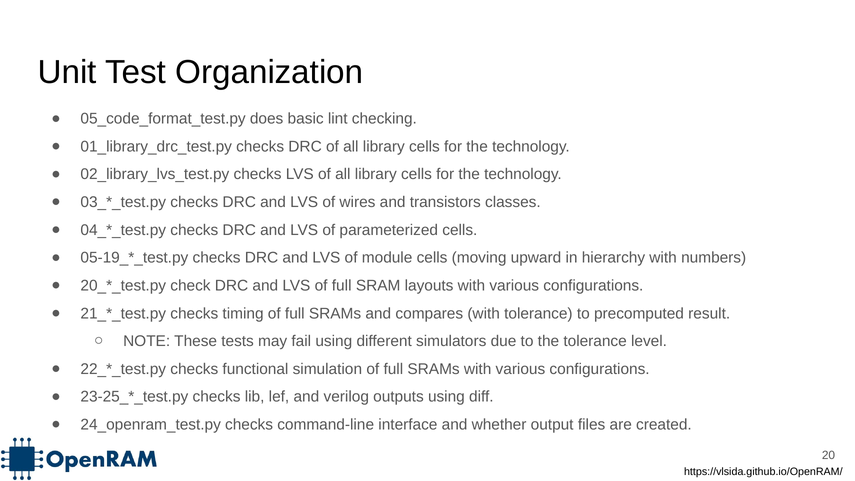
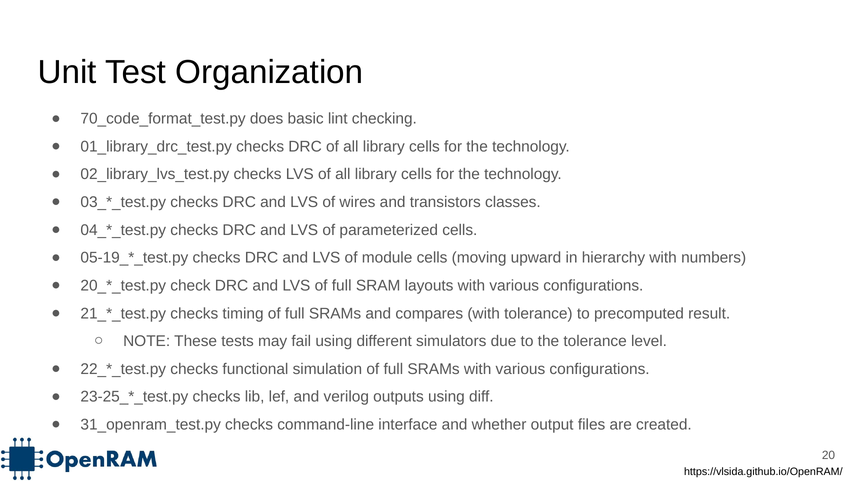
05_code_format_test.py: 05_code_format_test.py -> 70_code_format_test.py
24_openram_test.py: 24_openram_test.py -> 31_openram_test.py
